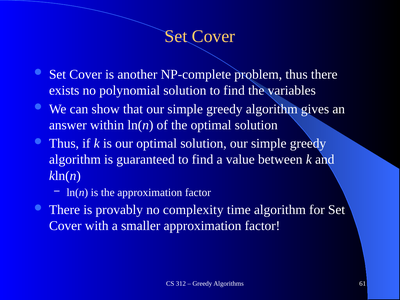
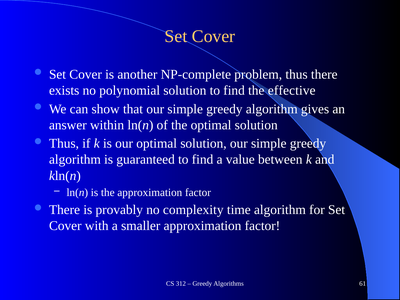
variables: variables -> effective
